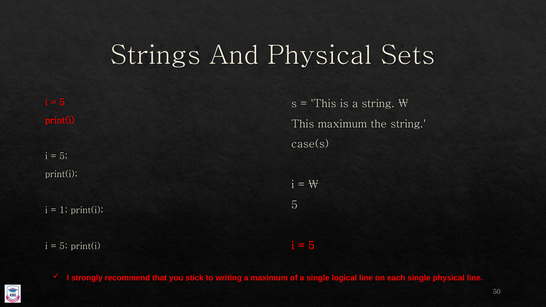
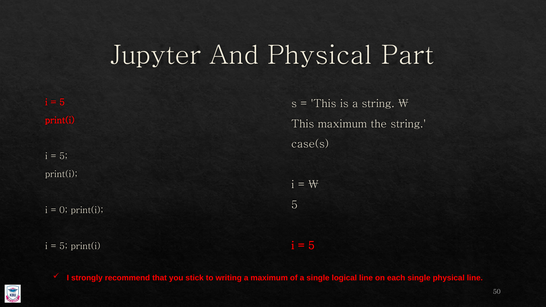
Strings: Strings -> Jupyter
Sets: Sets -> Part
1: 1 -> 0
